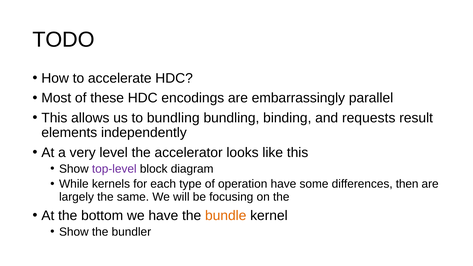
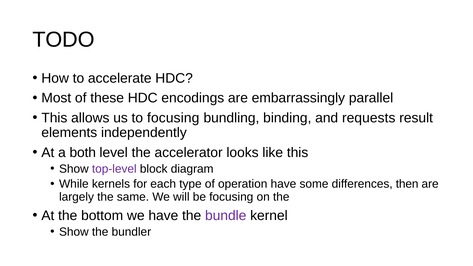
to bundling: bundling -> focusing
very: very -> both
bundle colour: orange -> purple
